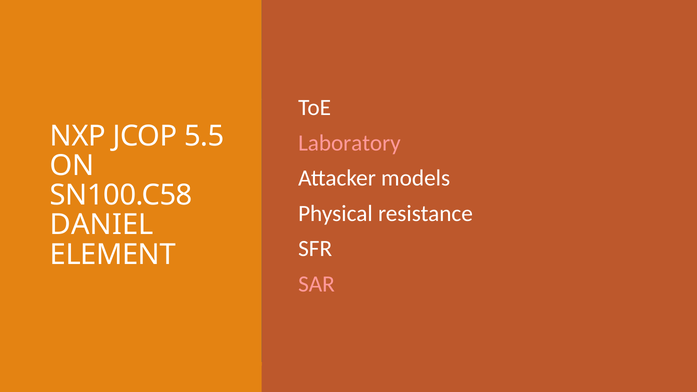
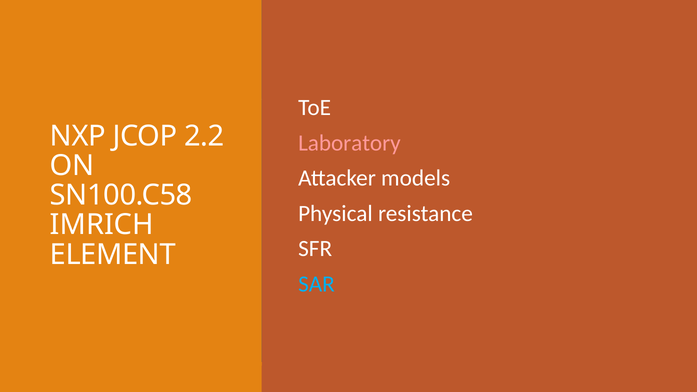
5.5: 5.5 -> 2.2
DANIEL: DANIEL -> IMRICH
SAR colour: pink -> light blue
